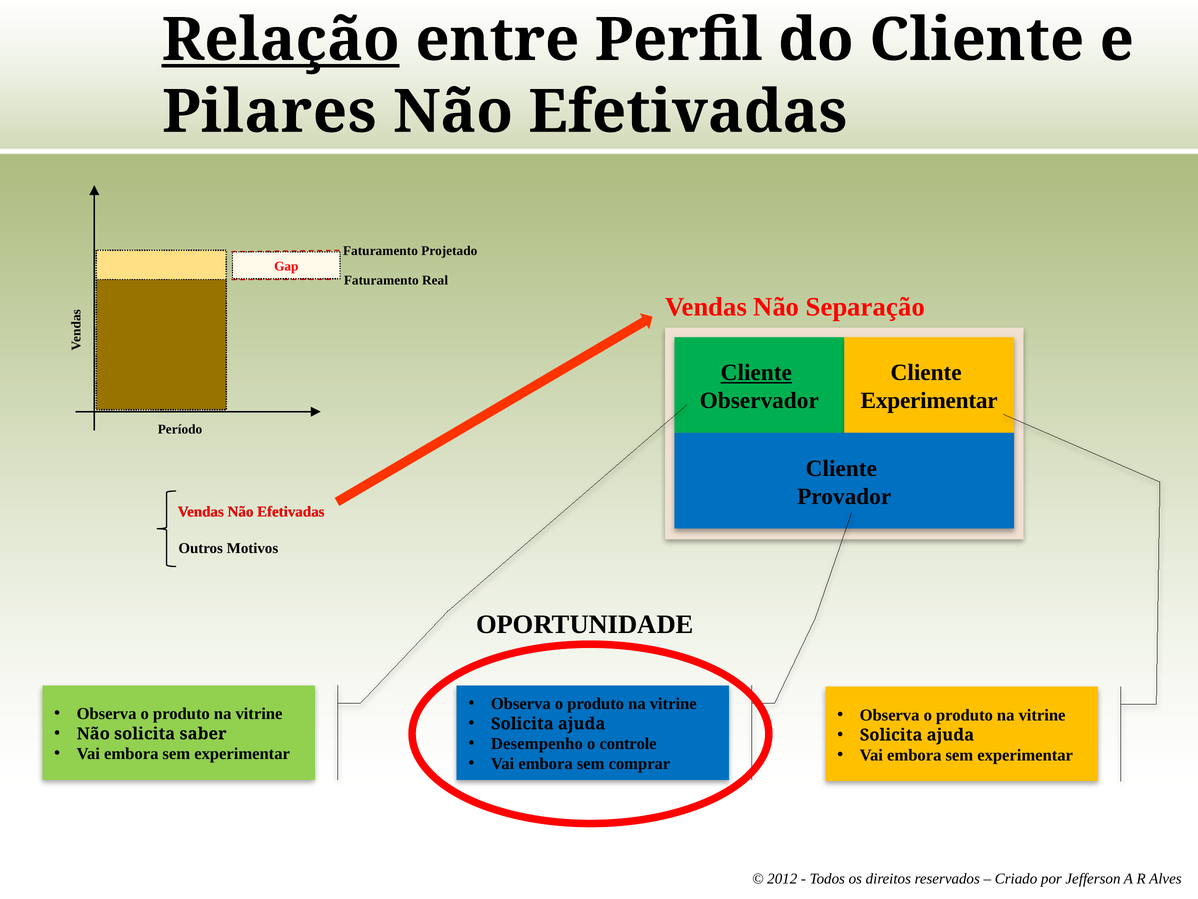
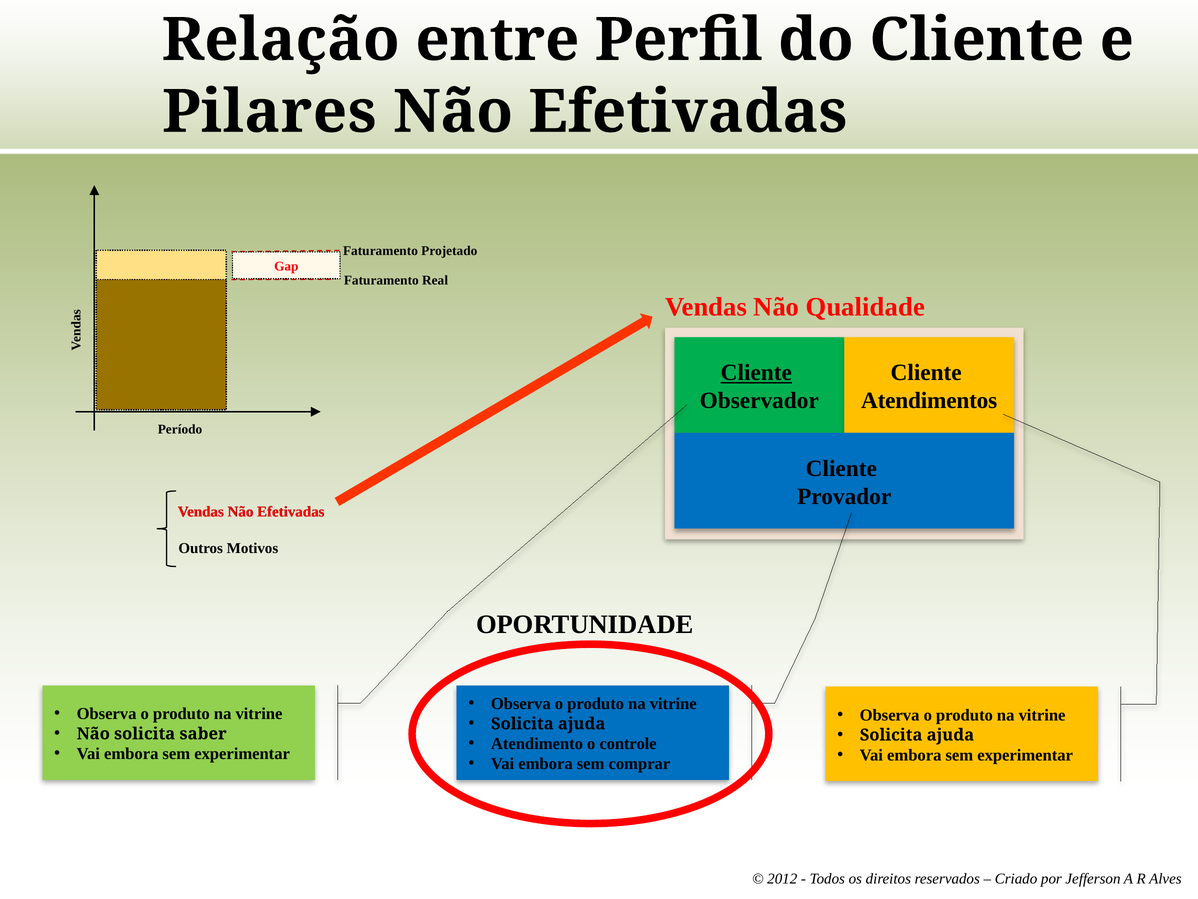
Relação underline: present -> none
Separação: Separação -> Qualidade
Experimentar at (929, 400): Experimentar -> Atendimentos
Desempenho: Desempenho -> Atendimento
